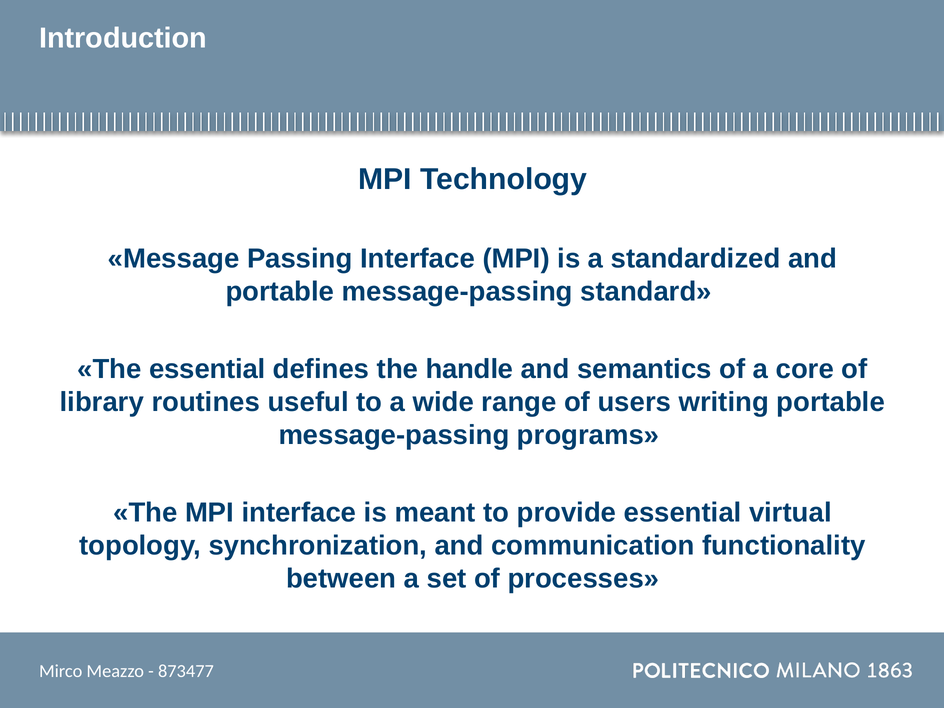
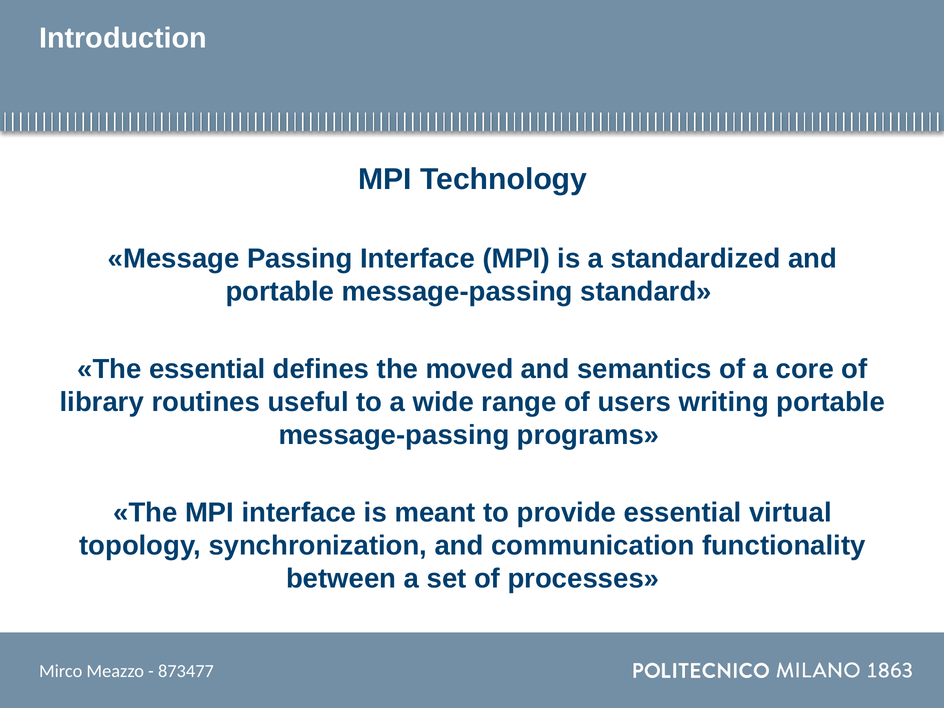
handle: handle -> moved
